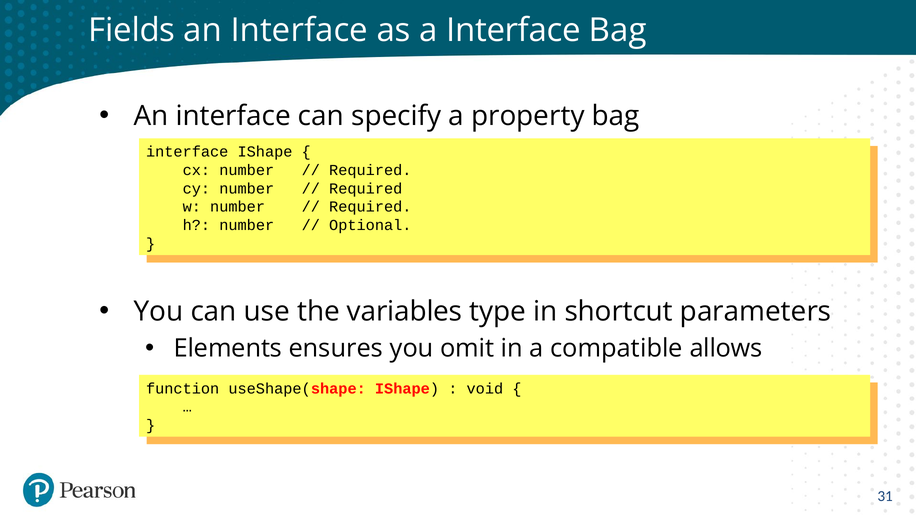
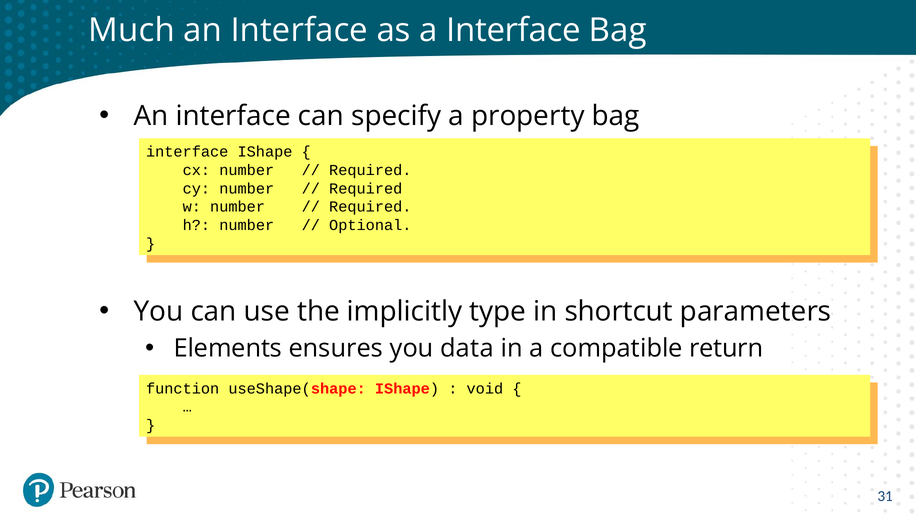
Fields: Fields -> Much
variables: variables -> implicitly
omit: omit -> data
allows: allows -> return
